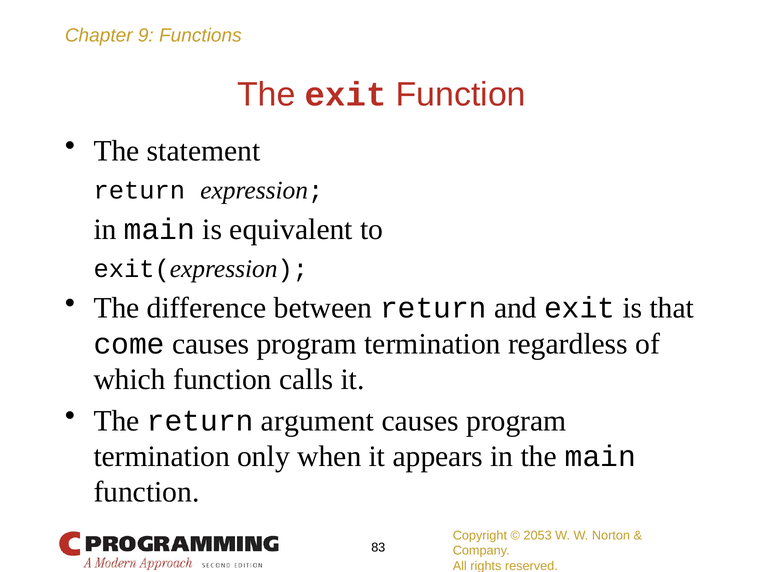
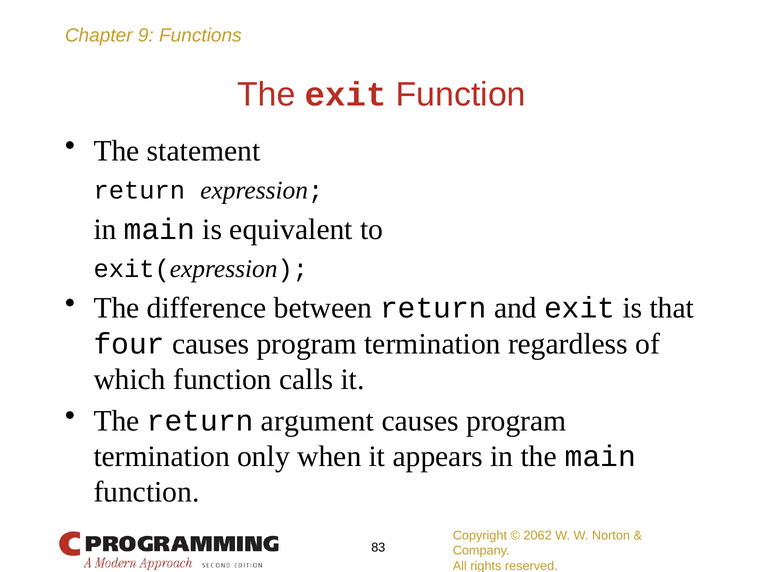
come: come -> four
2053: 2053 -> 2062
